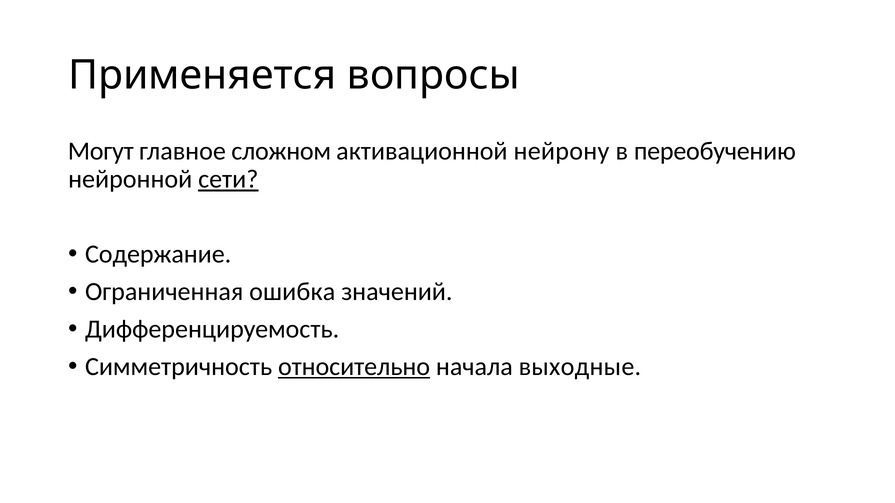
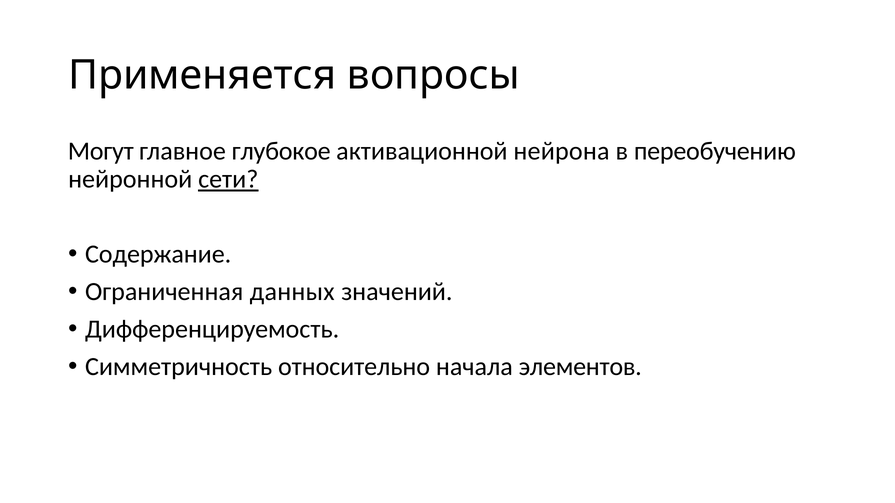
сложном: сложном -> глубокое
нейрону: нейрону -> нейрона
ошибка: ошибка -> данных
относительно underline: present -> none
выходные: выходные -> элементов
